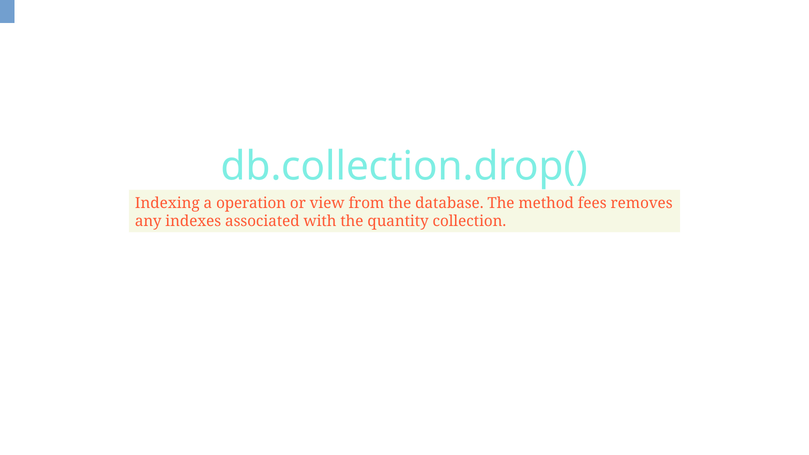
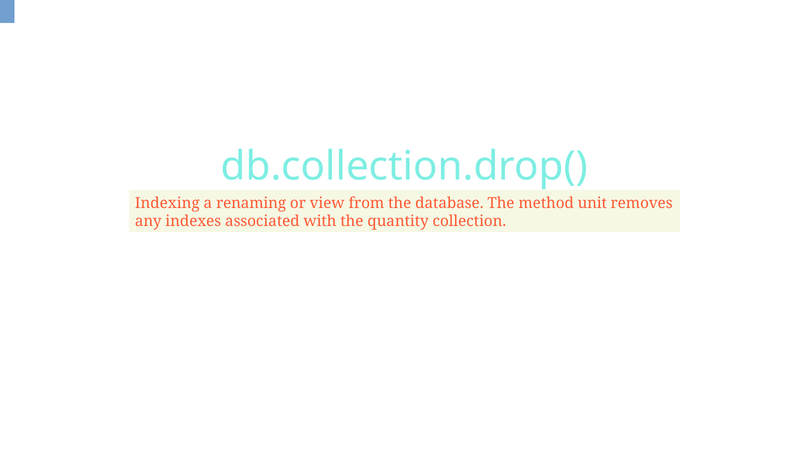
operation: operation -> renaming
fees: fees -> unit
